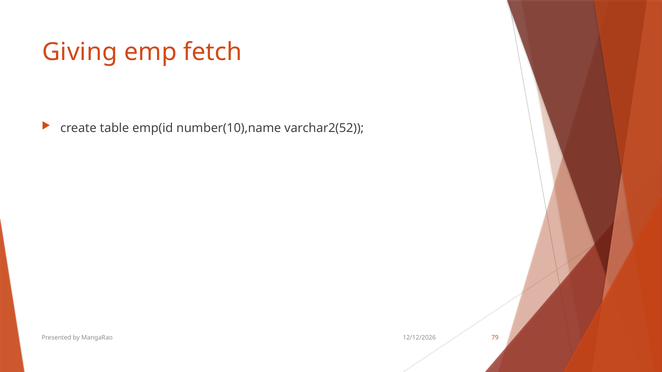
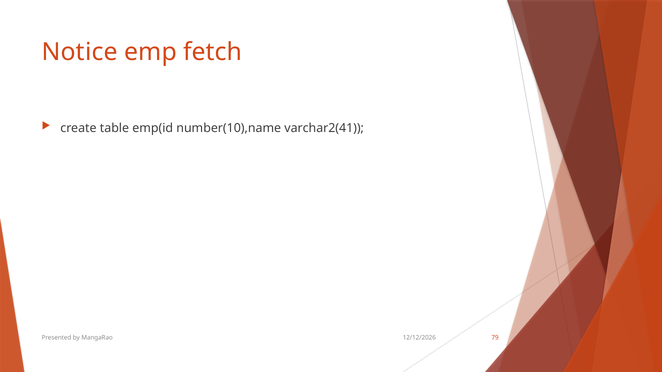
Giving: Giving -> Notice
varchar2(52: varchar2(52 -> varchar2(41
